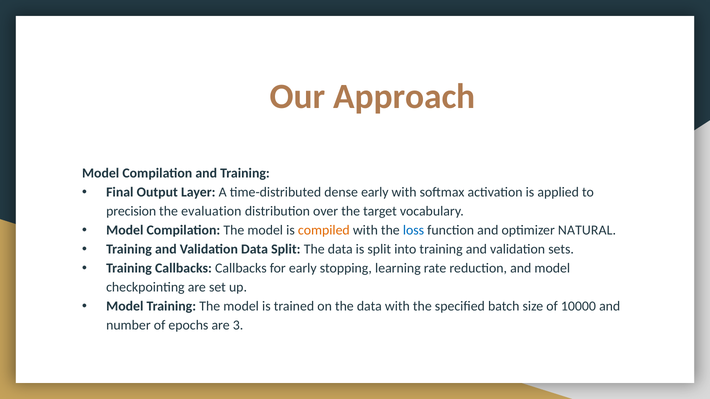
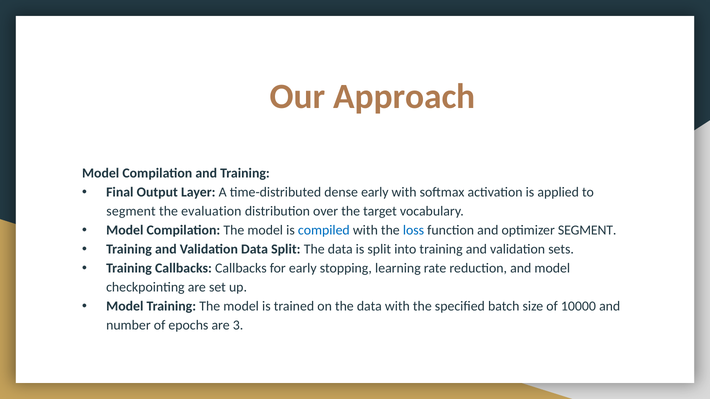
precision at (131, 211): precision -> segment
compiled colour: orange -> blue
optimizer NATURAL: NATURAL -> SEGMENT
